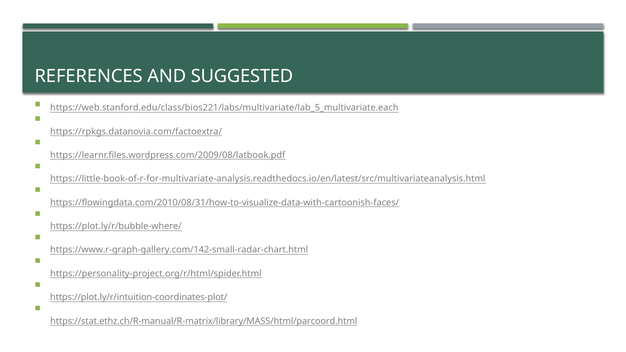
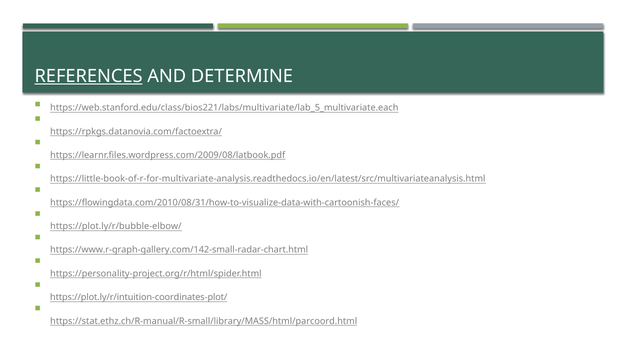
REFERENCES underline: none -> present
SUGGESTED: SUGGESTED -> DETERMINE
https://plot.ly/r/bubble-where/: https://plot.ly/r/bubble-where/ -> https://plot.ly/r/bubble-elbow/
https://stat.ethz.ch/R-manual/R-matrix/library/MASS/html/parcoord.html: https://stat.ethz.ch/R-manual/R-matrix/library/MASS/html/parcoord.html -> https://stat.ethz.ch/R-manual/R-small/library/MASS/html/parcoord.html
